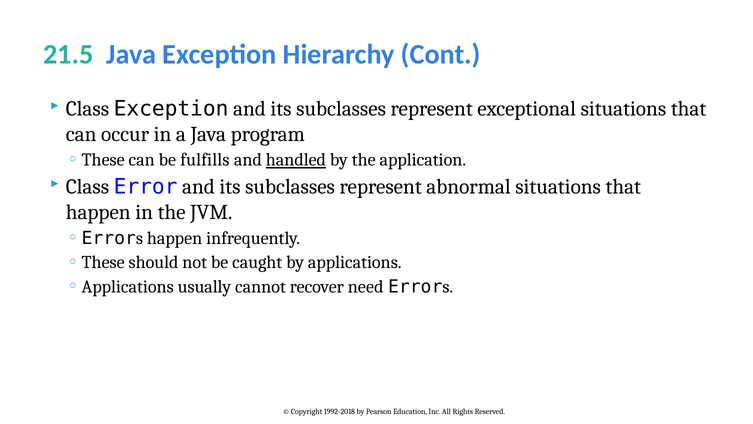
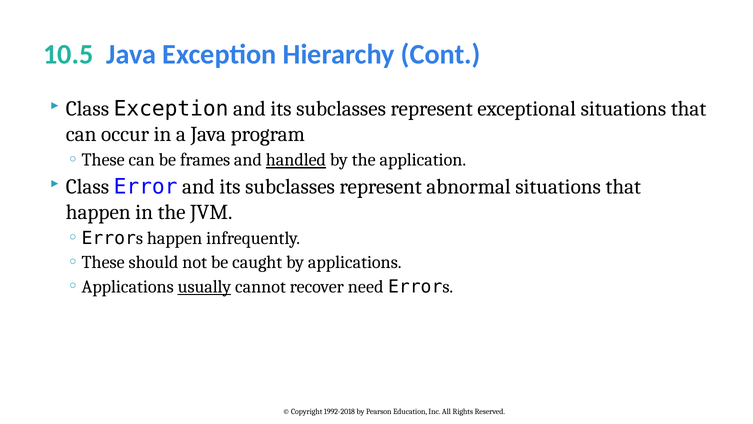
21.5: 21.5 -> 10.5
fulfills: fulfills -> frames
usually underline: none -> present
